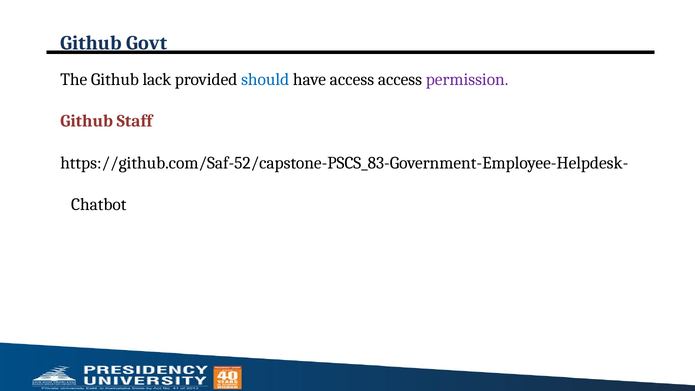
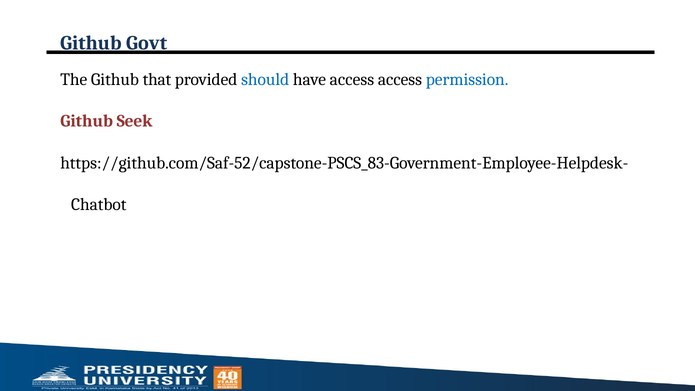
lack: lack -> that
permission colour: purple -> blue
Staff: Staff -> Seek
